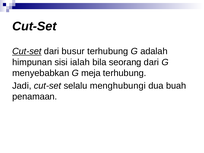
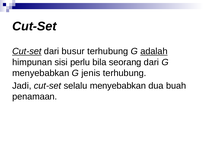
adalah underline: none -> present
ialah: ialah -> perlu
meja: meja -> jenis
selalu menghubungi: menghubungi -> menyebabkan
